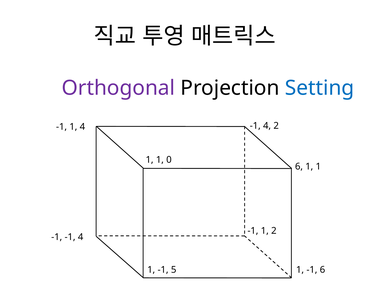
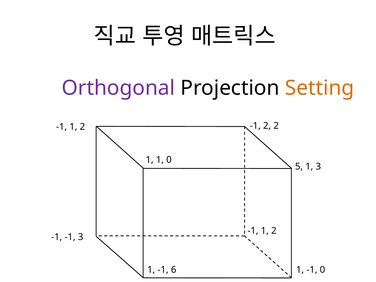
Setting colour: blue -> orange
4 at (267, 126): 4 -> 2
4 at (82, 127): 4 -> 2
6 at (299, 167): 6 -> 5
1 at (318, 167): 1 -> 3
-1 -1 4: 4 -> 3
5: 5 -> 6
-1 6: 6 -> 0
